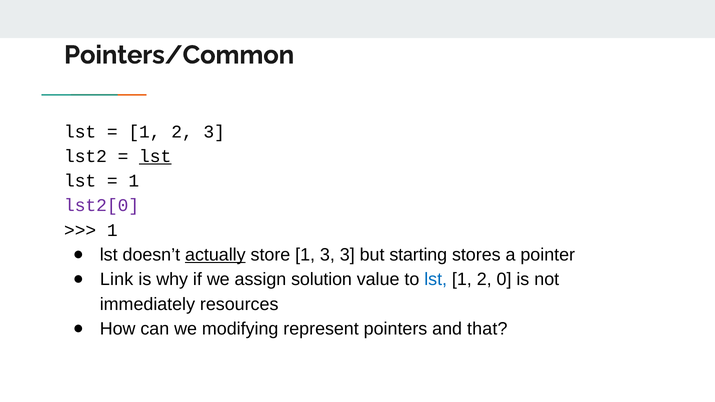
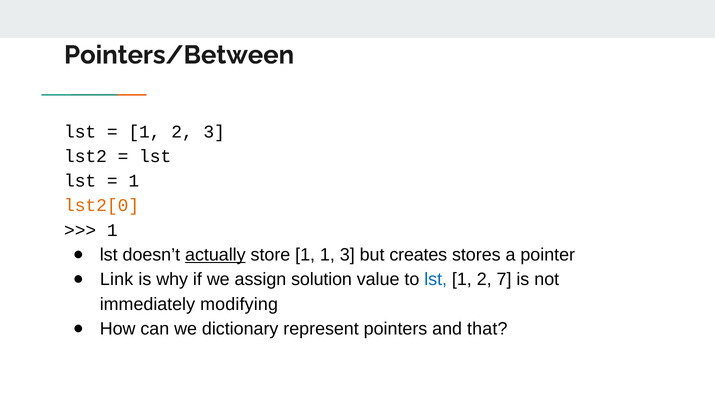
Pointers/Common: Pointers/Common -> Pointers/Between
lst at (155, 156) underline: present -> none
lst2[0 colour: purple -> orange
1 3: 3 -> 1
starting: starting -> creates
0: 0 -> 7
resources: resources -> modifying
modifying: modifying -> dictionary
